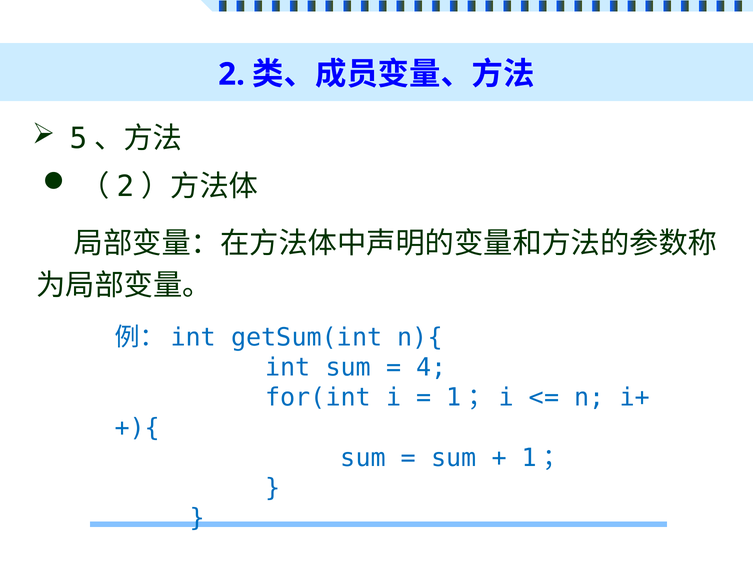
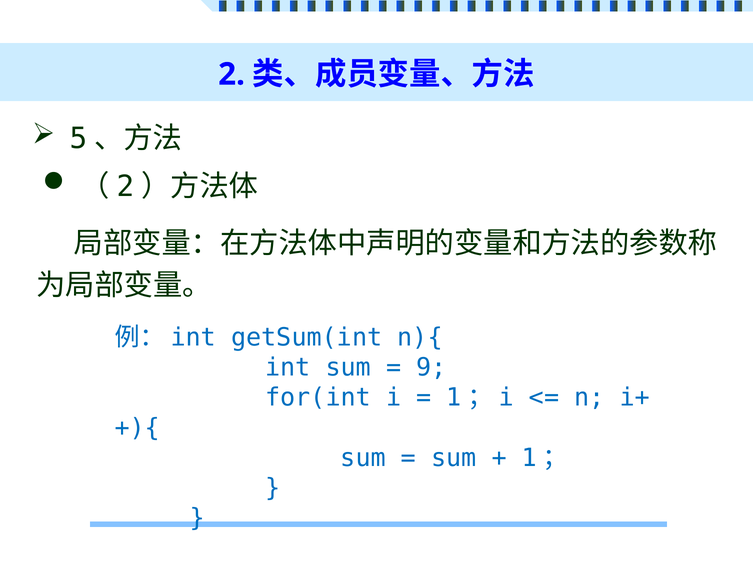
4: 4 -> 9
